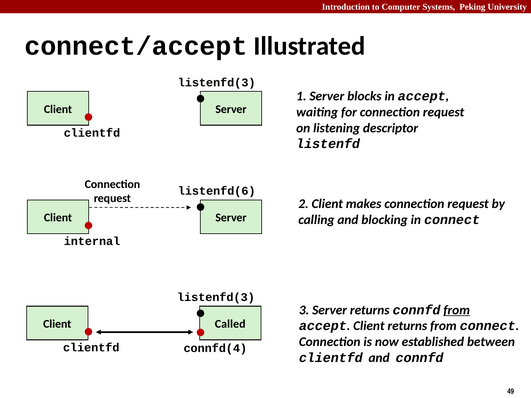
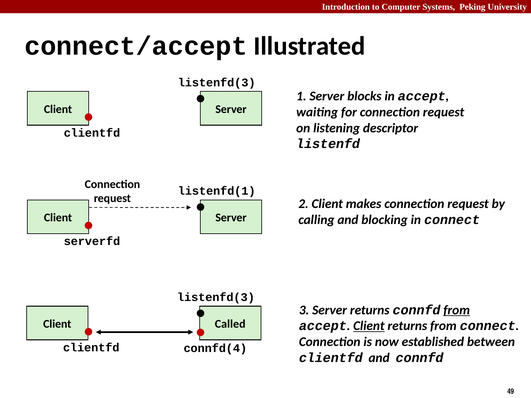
listenfd(6: listenfd(6 -> listenfd(1
internal: internal -> serverfd
Client at (369, 326) underline: none -> present
